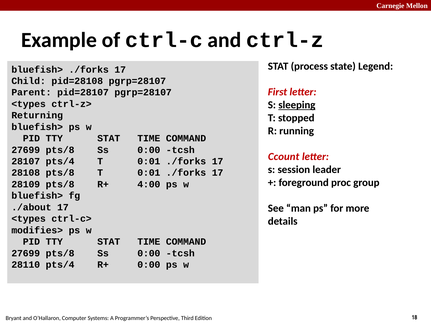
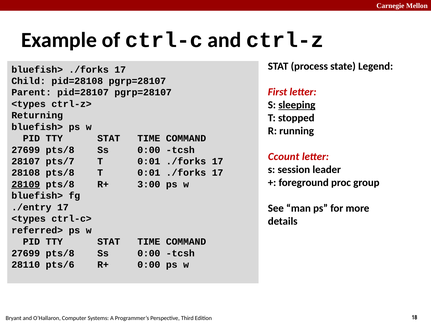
28107 pts/4: pts/4 -> pts/7
28109 underline: none -> present
4:00: 4:00 -> 3:00
./about: ./about -> ./entry
modifies>: modifies> -> referred>
28110 pts/4: pts/4 -> pts/6
